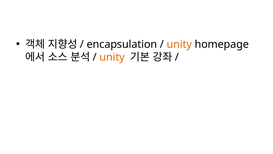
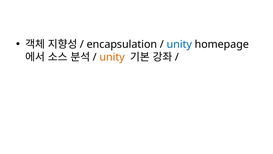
unity at (179, 44) colour: orange -> blue
